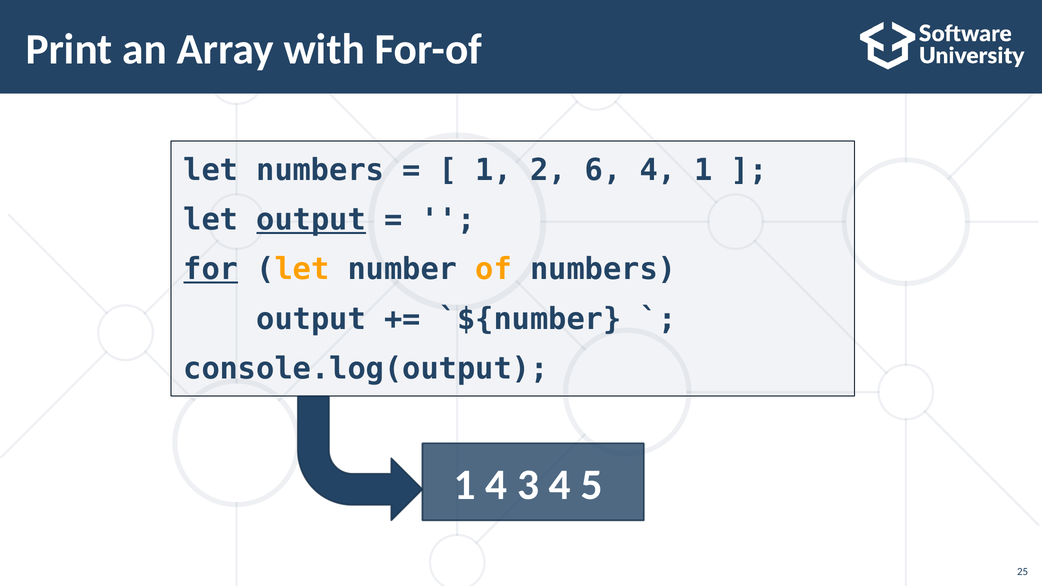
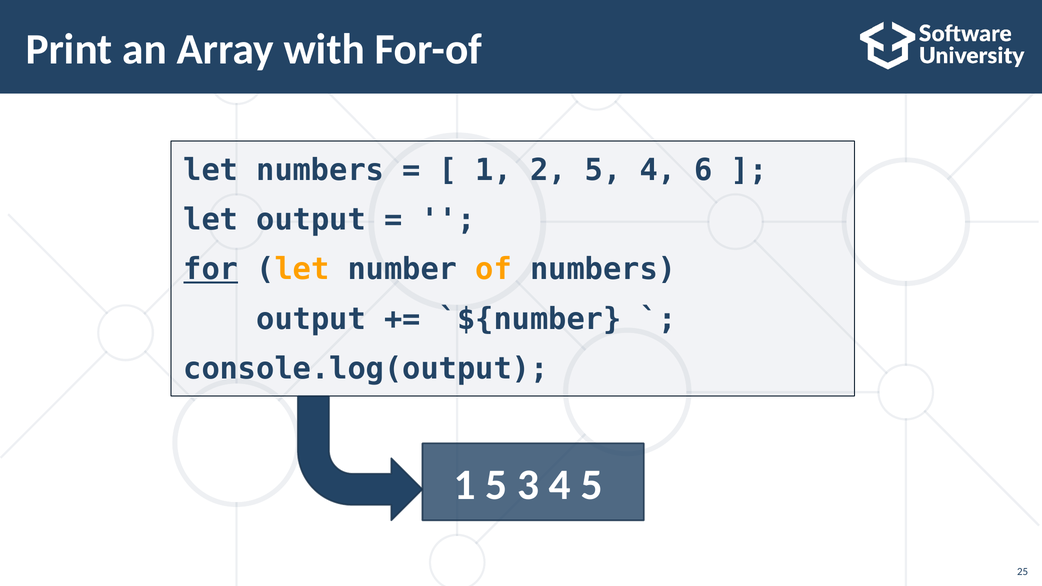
2 6: 6 -> 5
4 1: 1 -> 6
output at (311, 220) underline: present -> none
1 4: 4 -> 5
